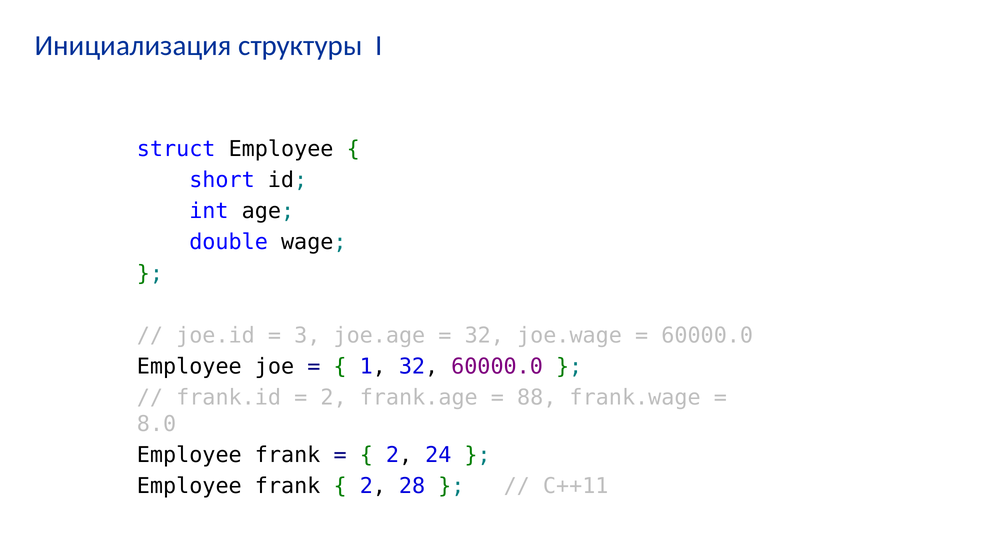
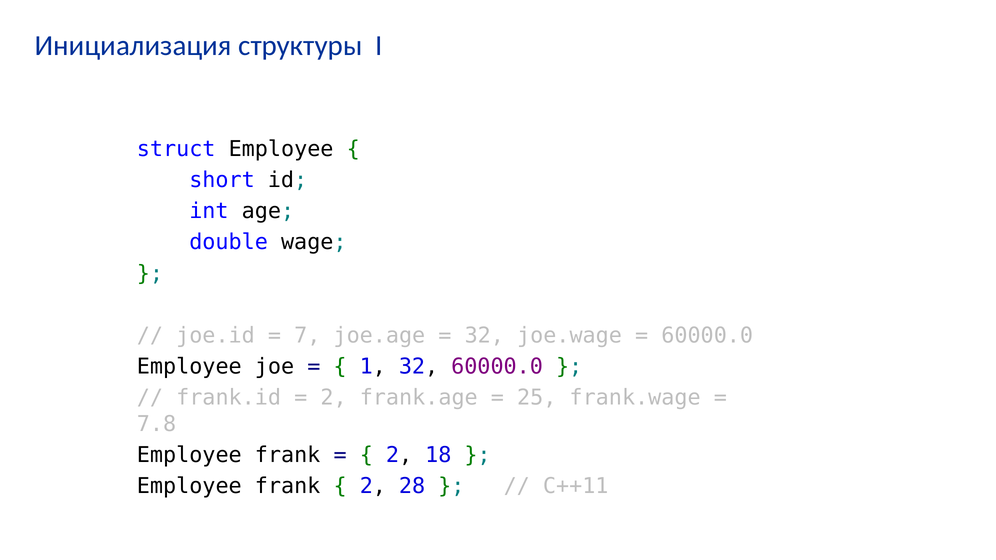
3: 3 -> 7
88: 88 -> 25
8.0: 8.0 -> 7.8
24: 24 -> 18
